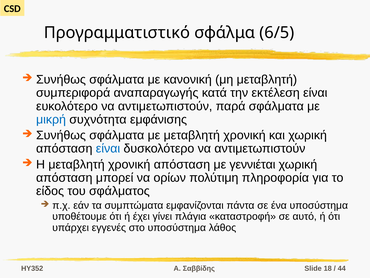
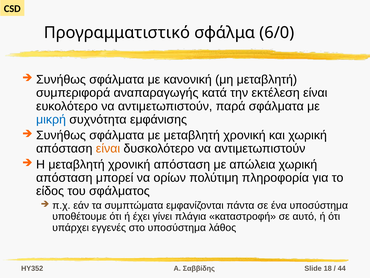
6/5: 6/5 -> 6/0
είναι at (108, 148) colour: blue -> orange
γεννιέται: γεννιέται -> απώλεια
